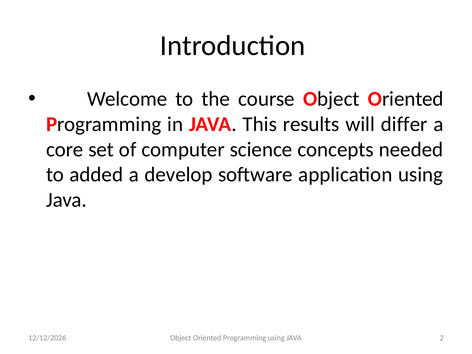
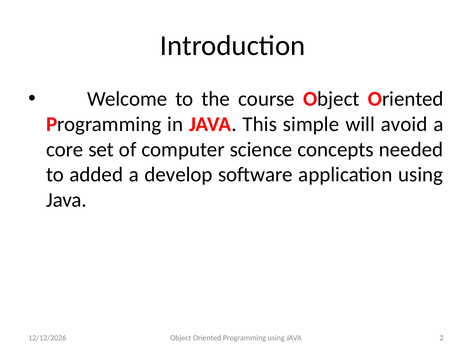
results: results -> simple
differ: differ -> avoid
